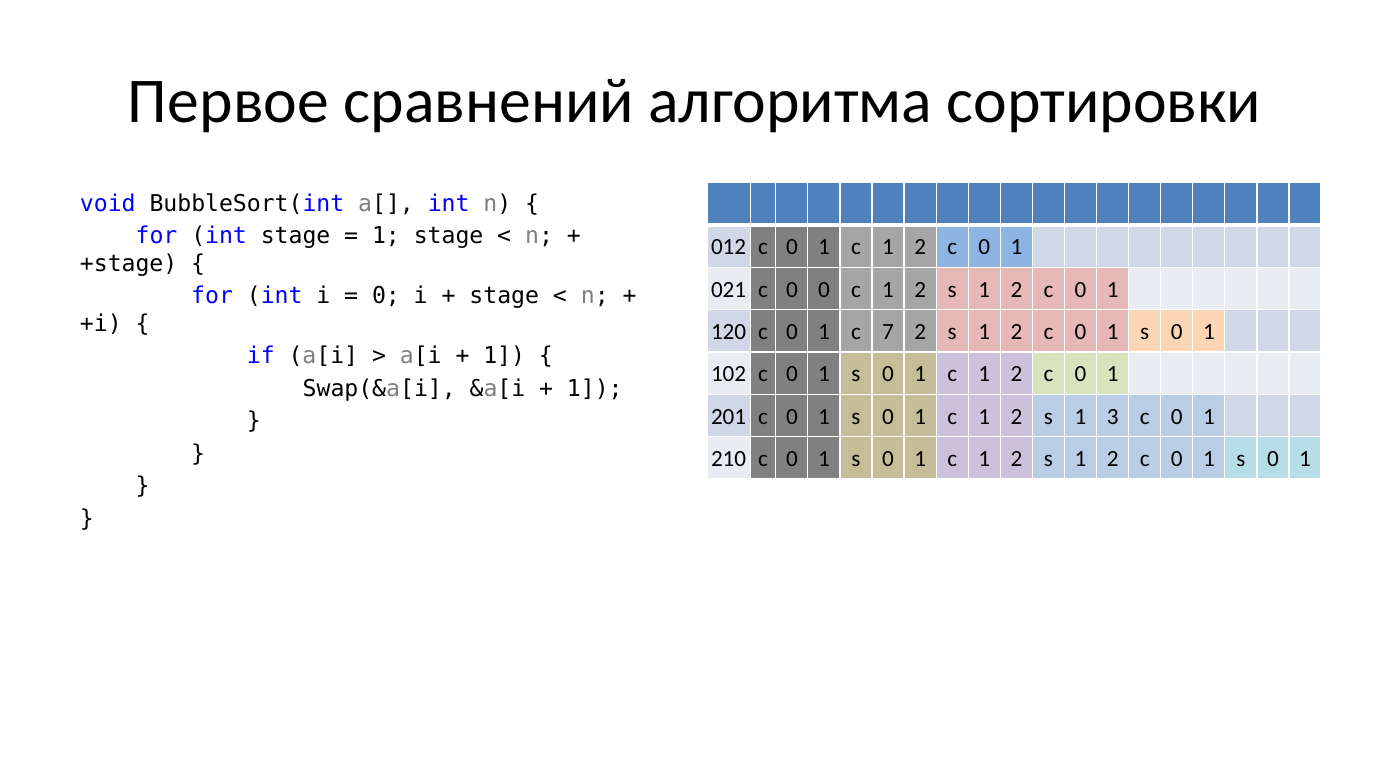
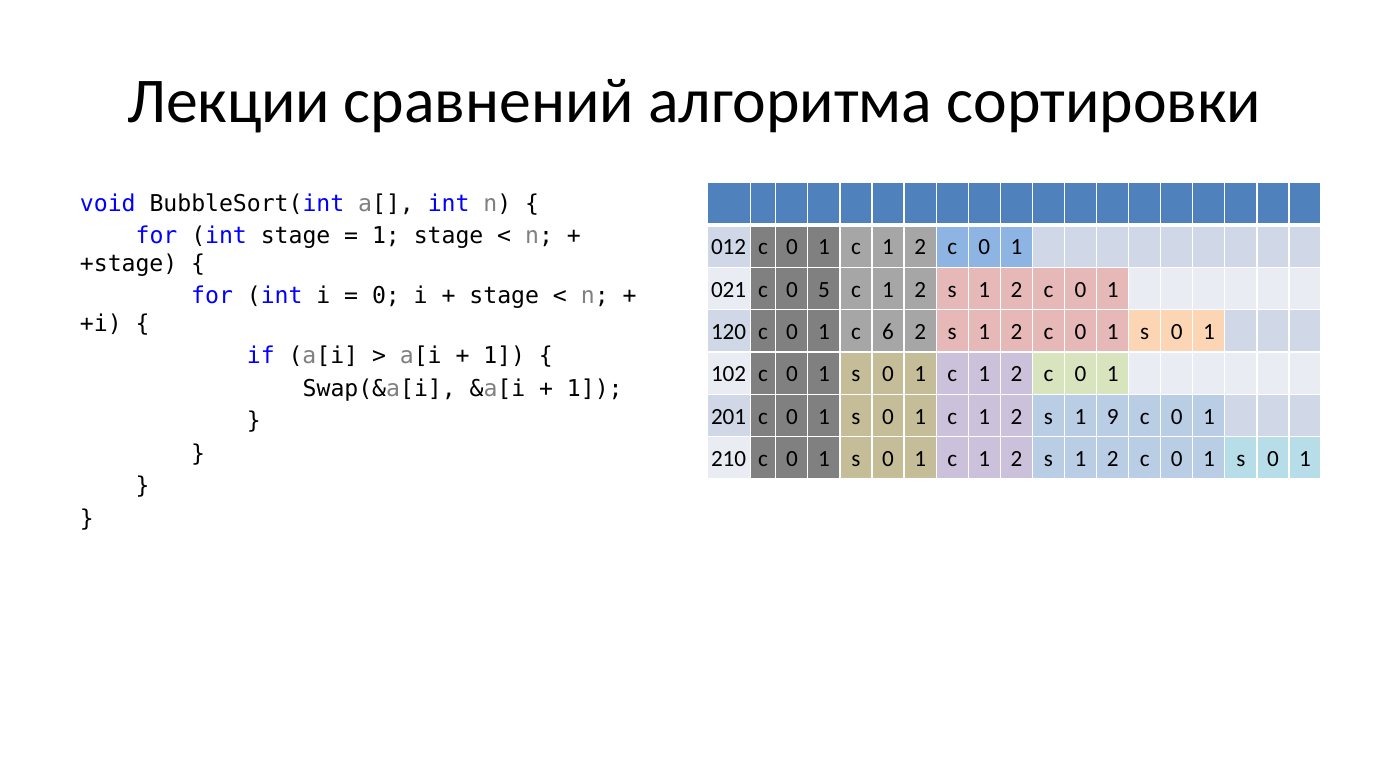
Первое: Первое -> Лекции
0 0: 0 -> 5
7: 7 -> 6
3: 3 -> 9
